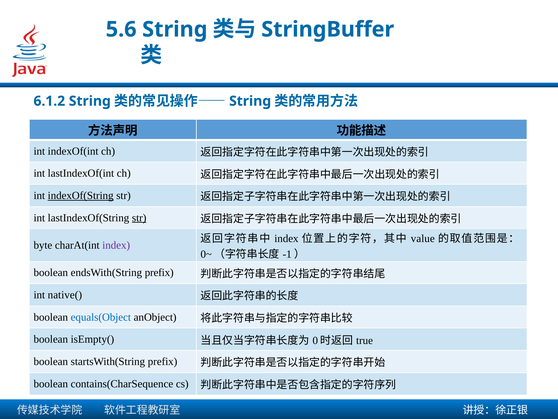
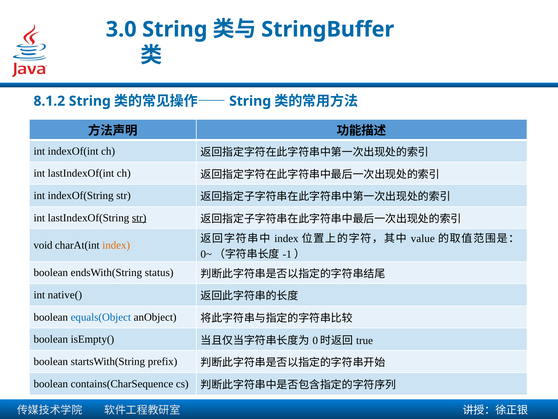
5.6: 5.6 -> 3.0
6.1.2: 6.1.2 -> 8.1.2
indexOf(String underline: present -> none
byte: byte -> void
index at (116, 245) colour: purple -> orange
endsWith(String prefix: prefix -> status
